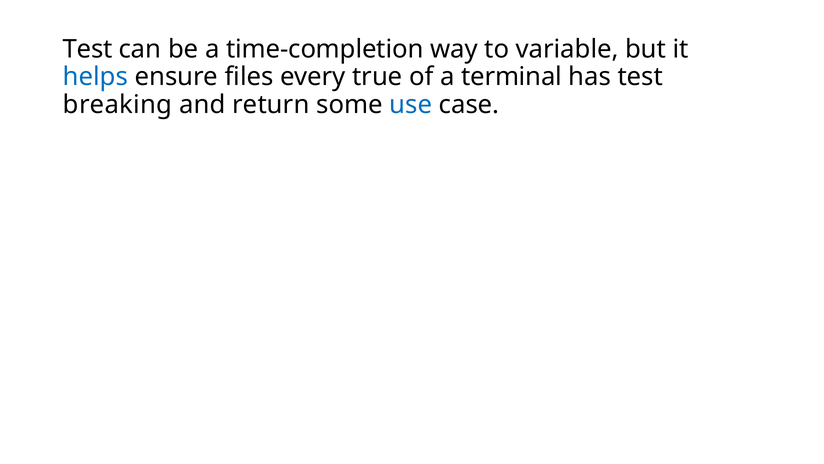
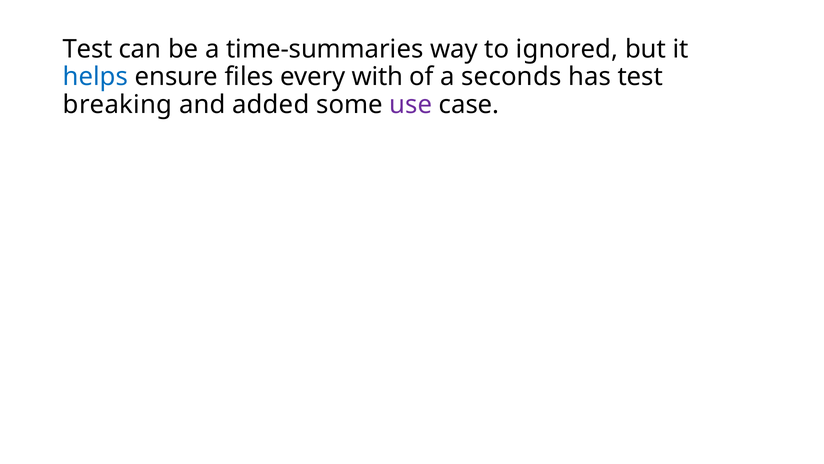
time-completion: time-completion -> time-summaries
variable: variable -> ignored
true: true -> with
terminal: terminal -> seconds
return: return -> added
use colour: blue -> purple
